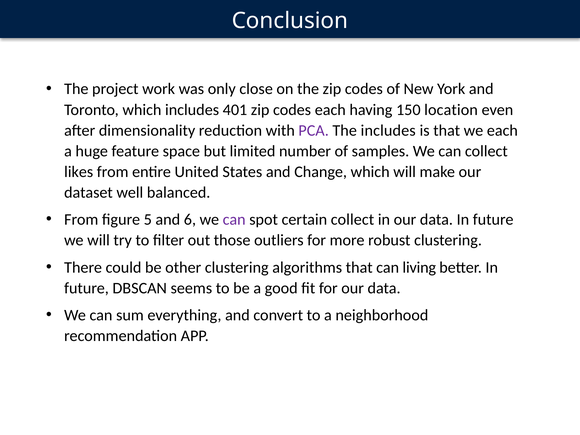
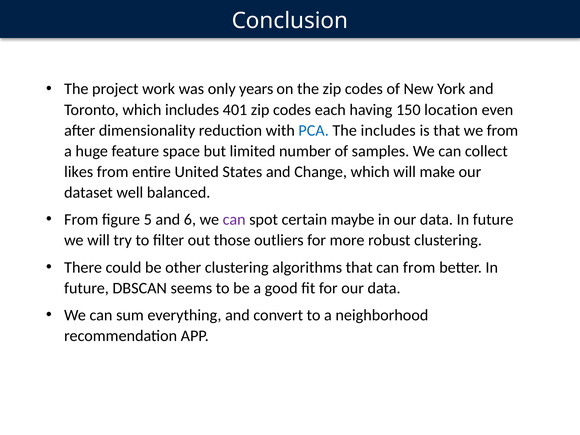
close: close -> years
PCA colour: purple -> blue
we each: each -> from
certain collect: collect -> maybe
can living: living -> from
